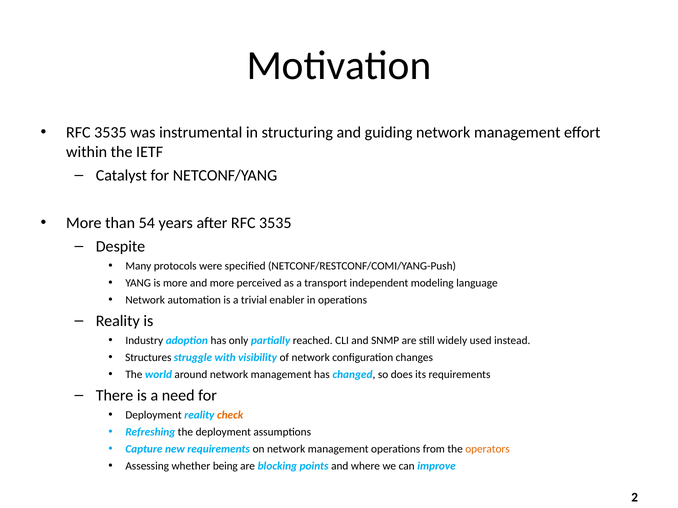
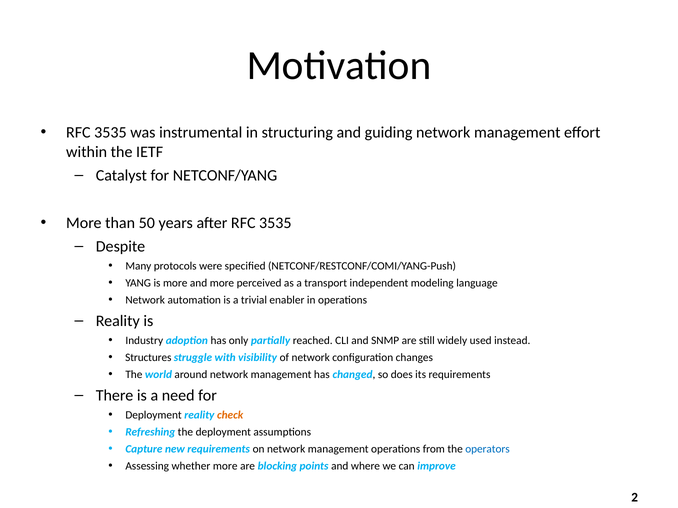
54: 54 -> 50
operators colour: orange -> blue
whether being: being -> more
